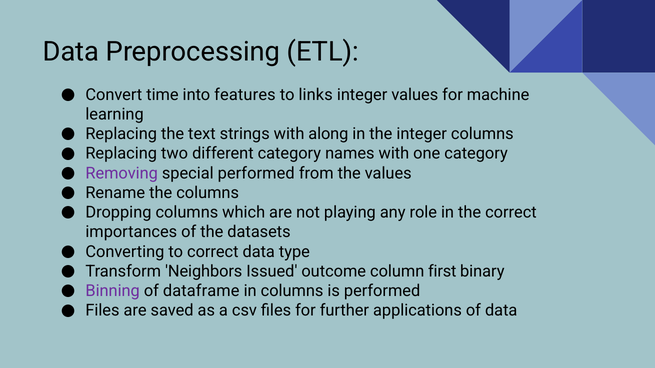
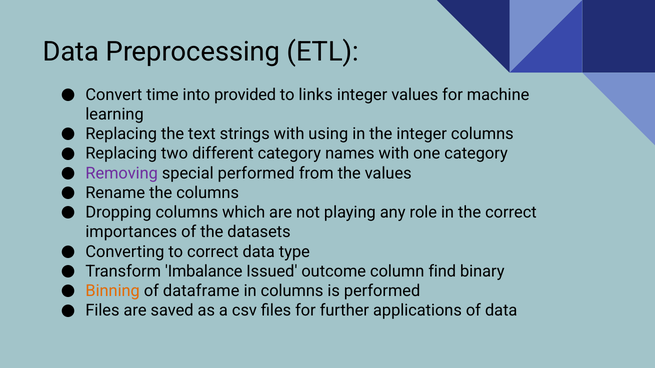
features: features -> provided
along: along -> using
Neighbors: Neighbors -> Imbalance
first: first -> find
Binning colour: purple -> orange
